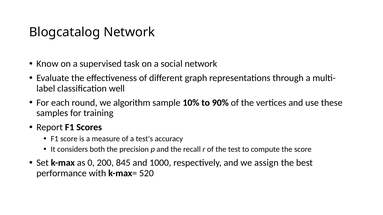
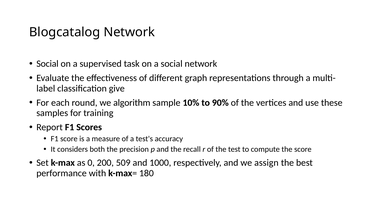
Know at (47, 64): Know -> Social
well: well -> give
845: 845 -> 509
520: 520 -> 180
